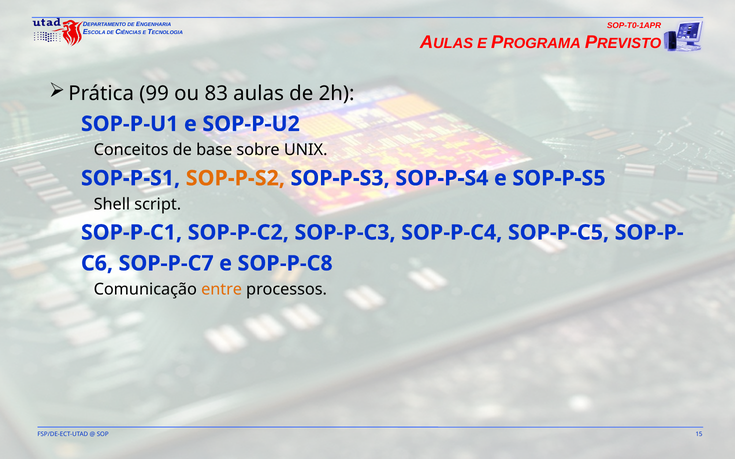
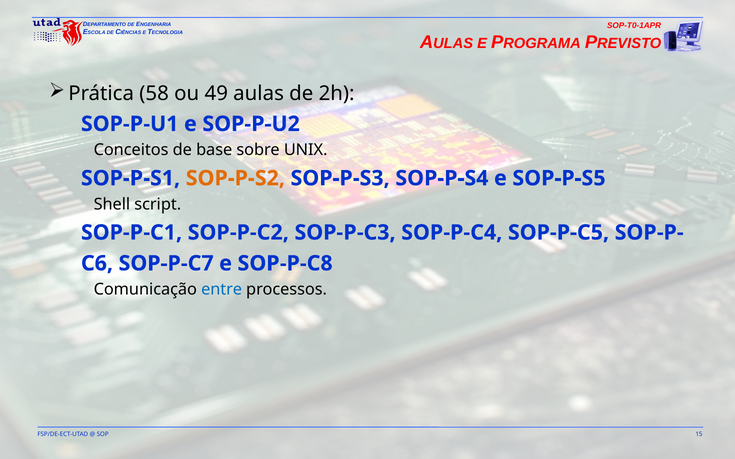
99: 99 -> 58
83: 83 -> 49
entre colour: orange -> blue
